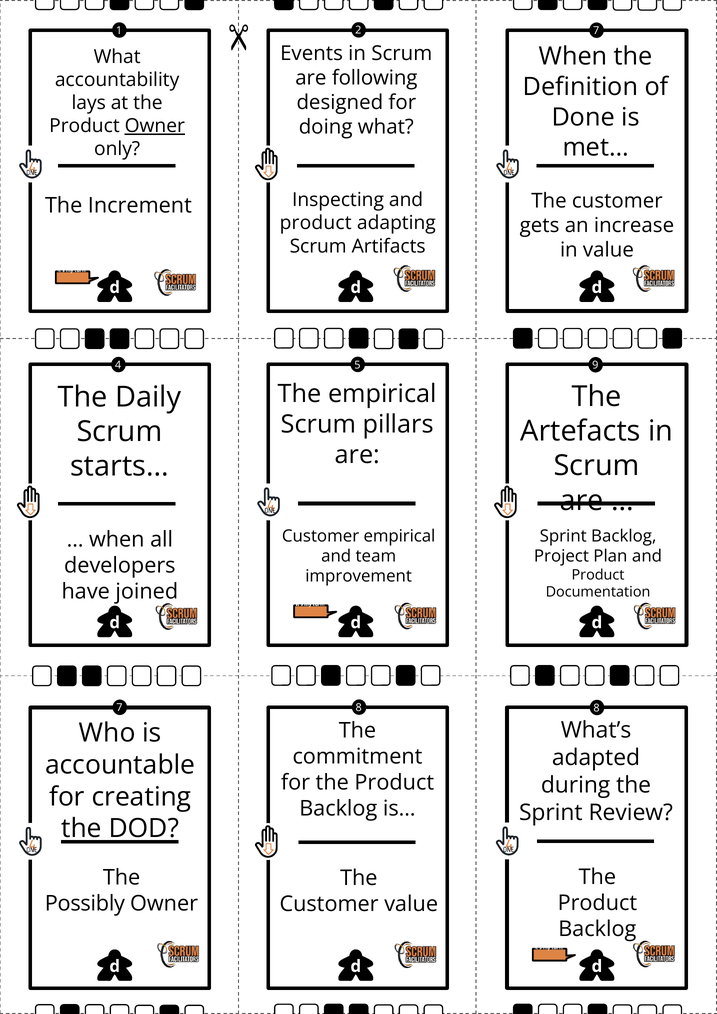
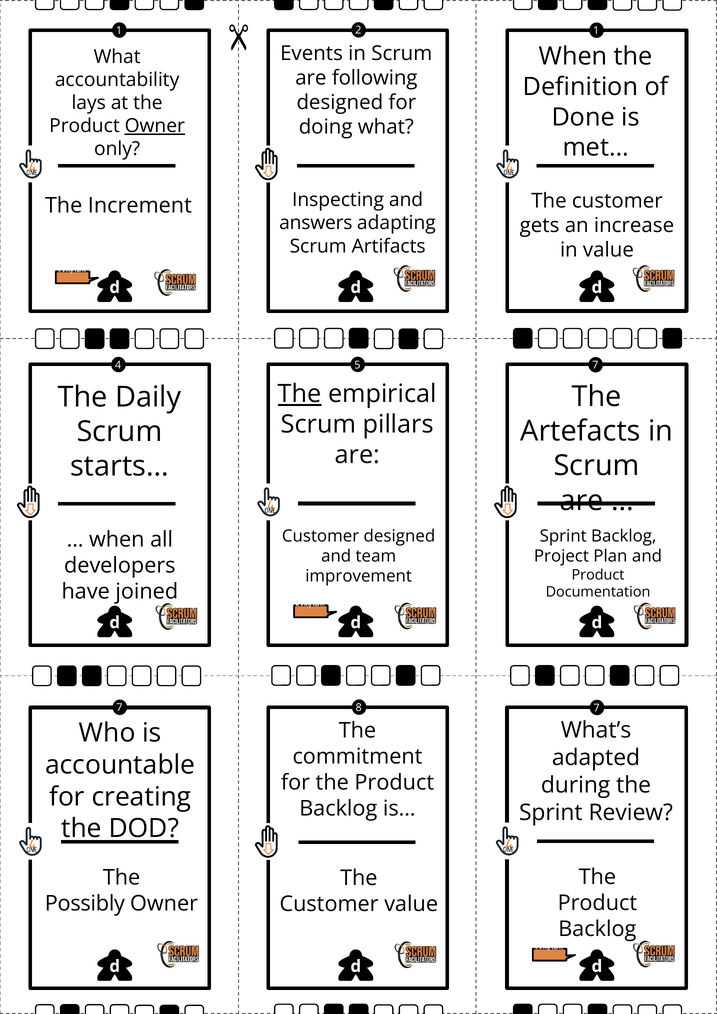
1 7: 7 -> 1
product at (316, 223): product -> answers
4 9: 9 -> 7
The at (300, 394) underline: none -> present
Customer empirical: empirical -> designed
7 8: 8 -> 7
